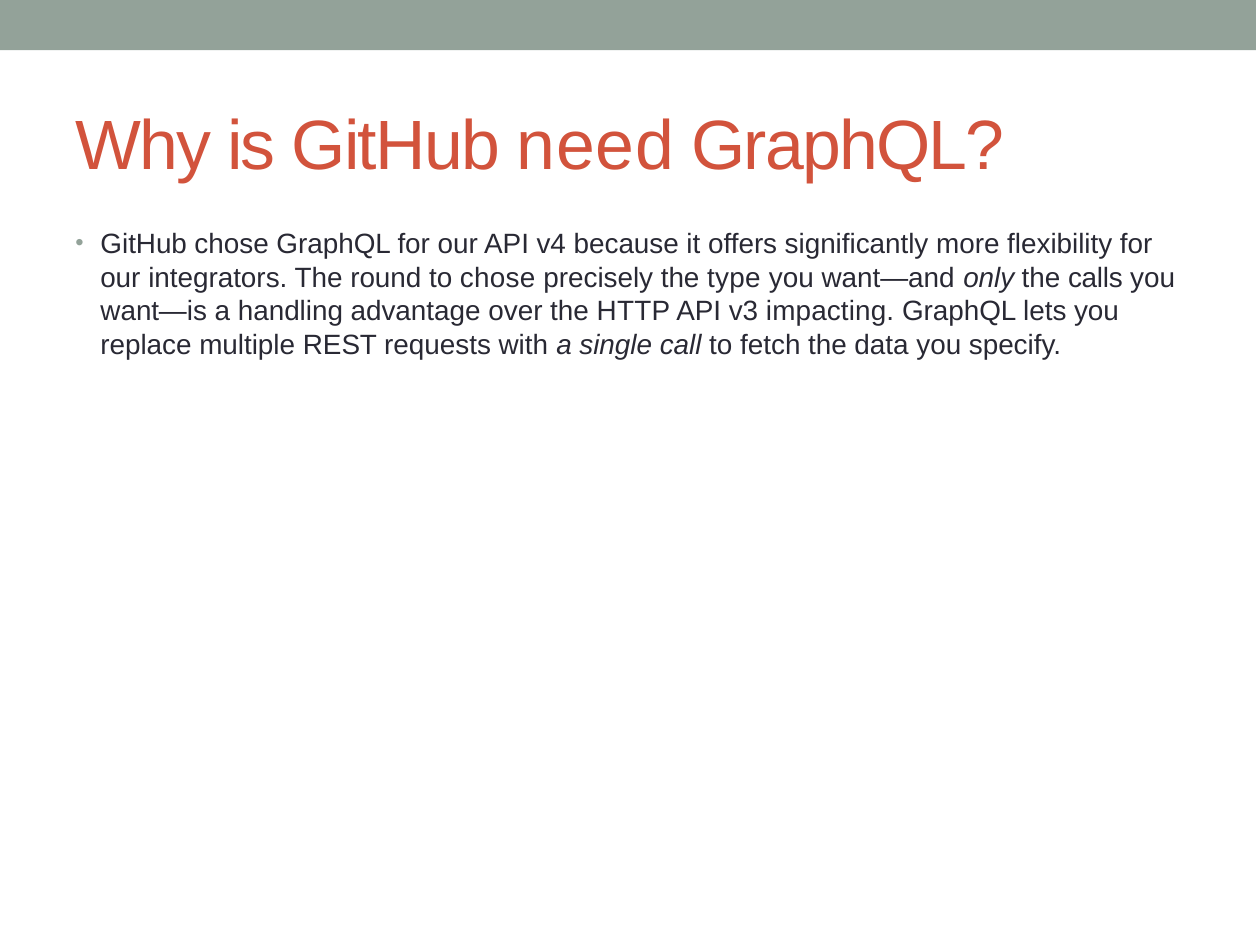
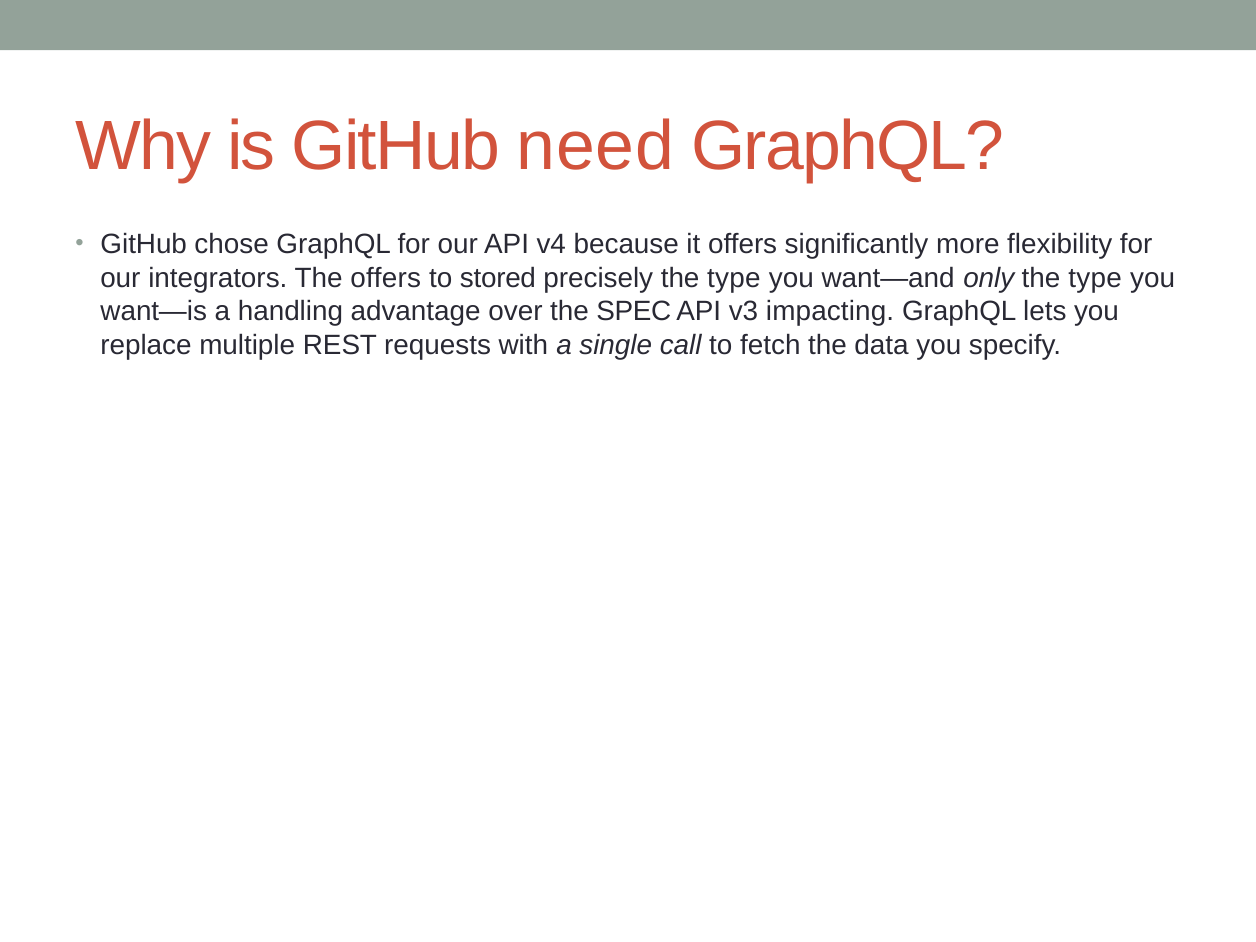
The round: round -> offers
to chose: chose -> stored
only the calls: calls -> type
HTTP: HTTP -> SPEC
